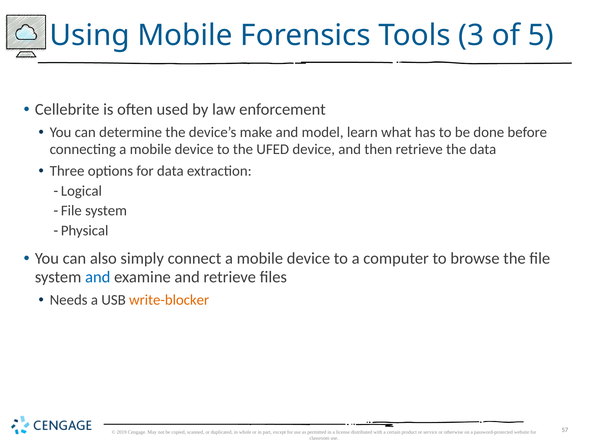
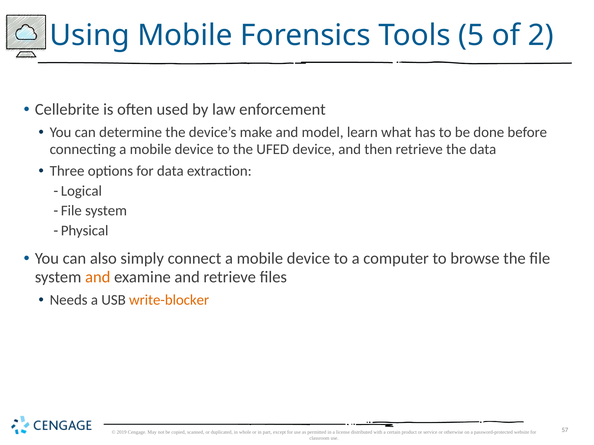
3: 3 -> 5
5: 5 -> 2
and at (98, 277) colour: blue -> orange
